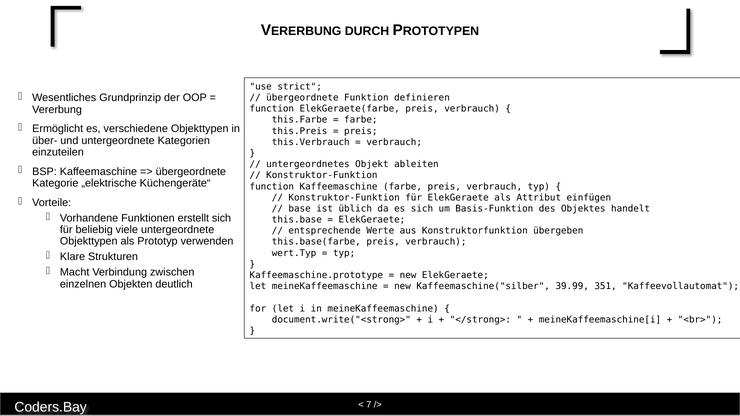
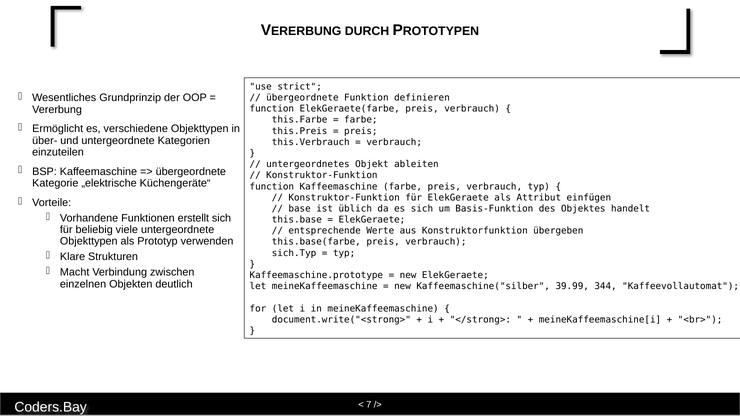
wert.Typ: wert.Typ -> sich.Typ
351: 351 -> 344
